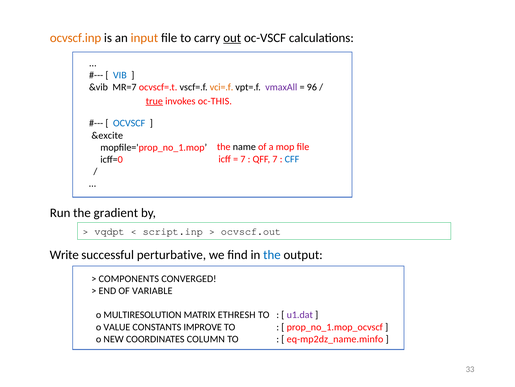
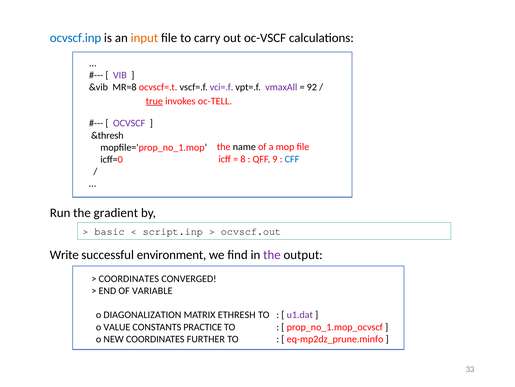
ocvscf.inp colour: orange -> blue
out underline: present -> none
VIB colour: blue -> purple
MR=7: MR=7 -> MR=8
vci=.f colour: orange -> purple
96: 96 -> 92
oc-THIS: oc-THIS -> oc-TELL
OCVSCF colour: blue -> purple
&excite: &excite -> &thresh
7 at (243, 159): 7 -> 8
QFF 7: 7 -> 9
vqdpt: vqdpt -> basic
perturbative: perturbative -> environment
the at (272, 255) colour: blue -> purple
COMPONENTS at (129, 278): COMPONENTS -> COORDINATES
MULTIRESOLUTION: MULTIRESOLUTION -> DIAGONALIZATION
IMPROVE: IMPROVE -> PRACTICE
COLUMN: COLUMN -> FURTHER
eq-mp2dz_name.minfo: eq-mp2dz_name.minfo -> eq-mp2dz_prune.minfo
